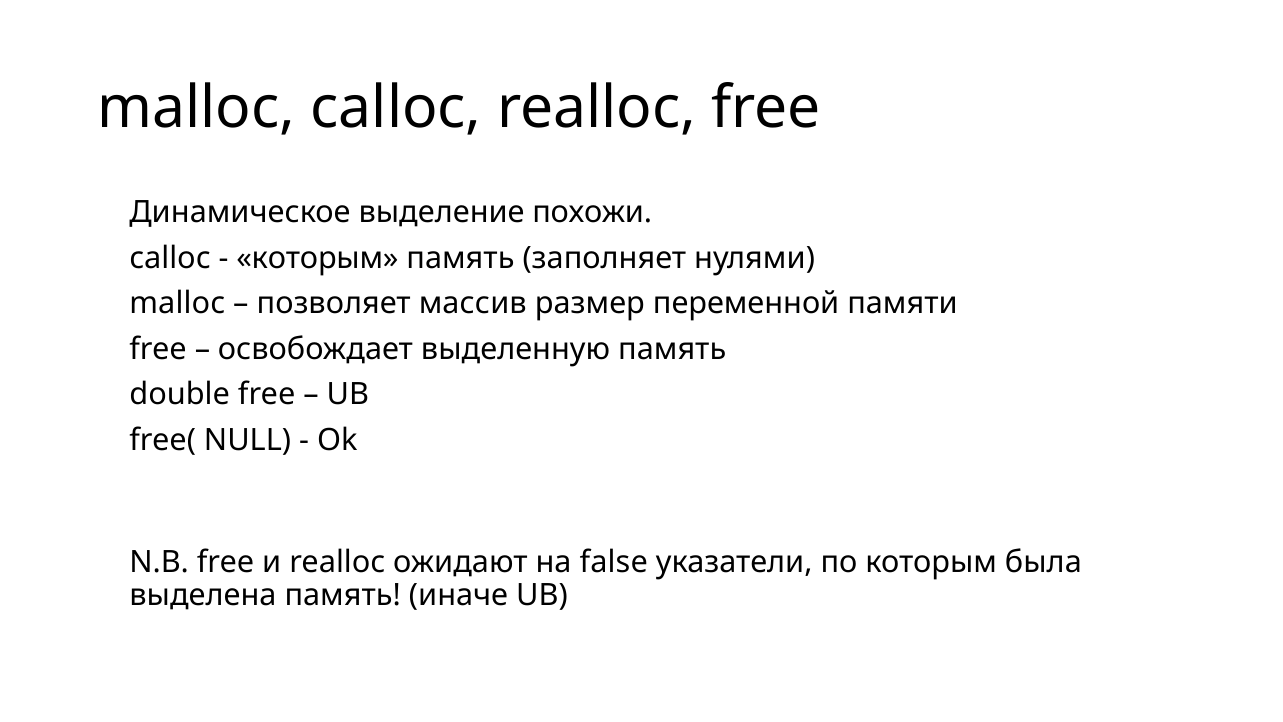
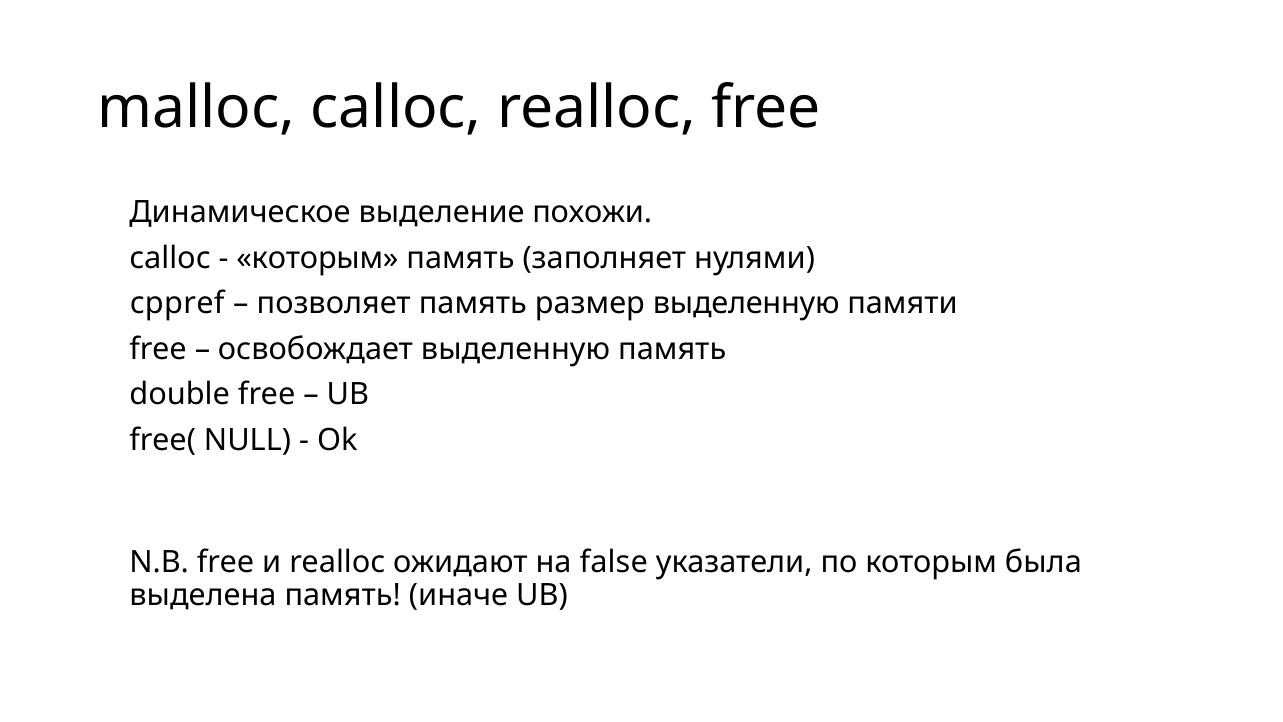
malloc at (177, 303): malloc -> cppref
позволяет массив: массив -> память
размер переменной: переменной -> выделенную
